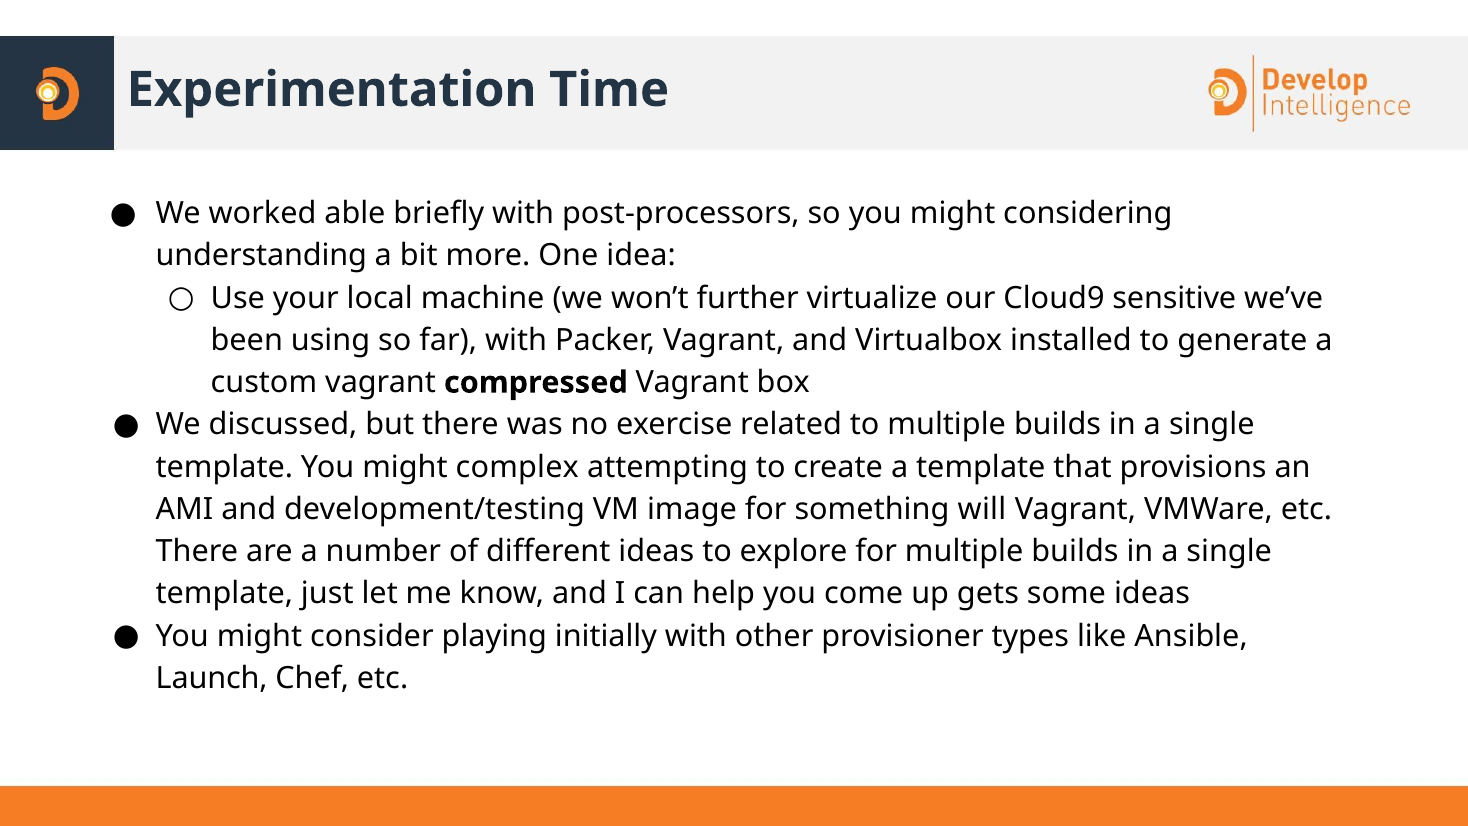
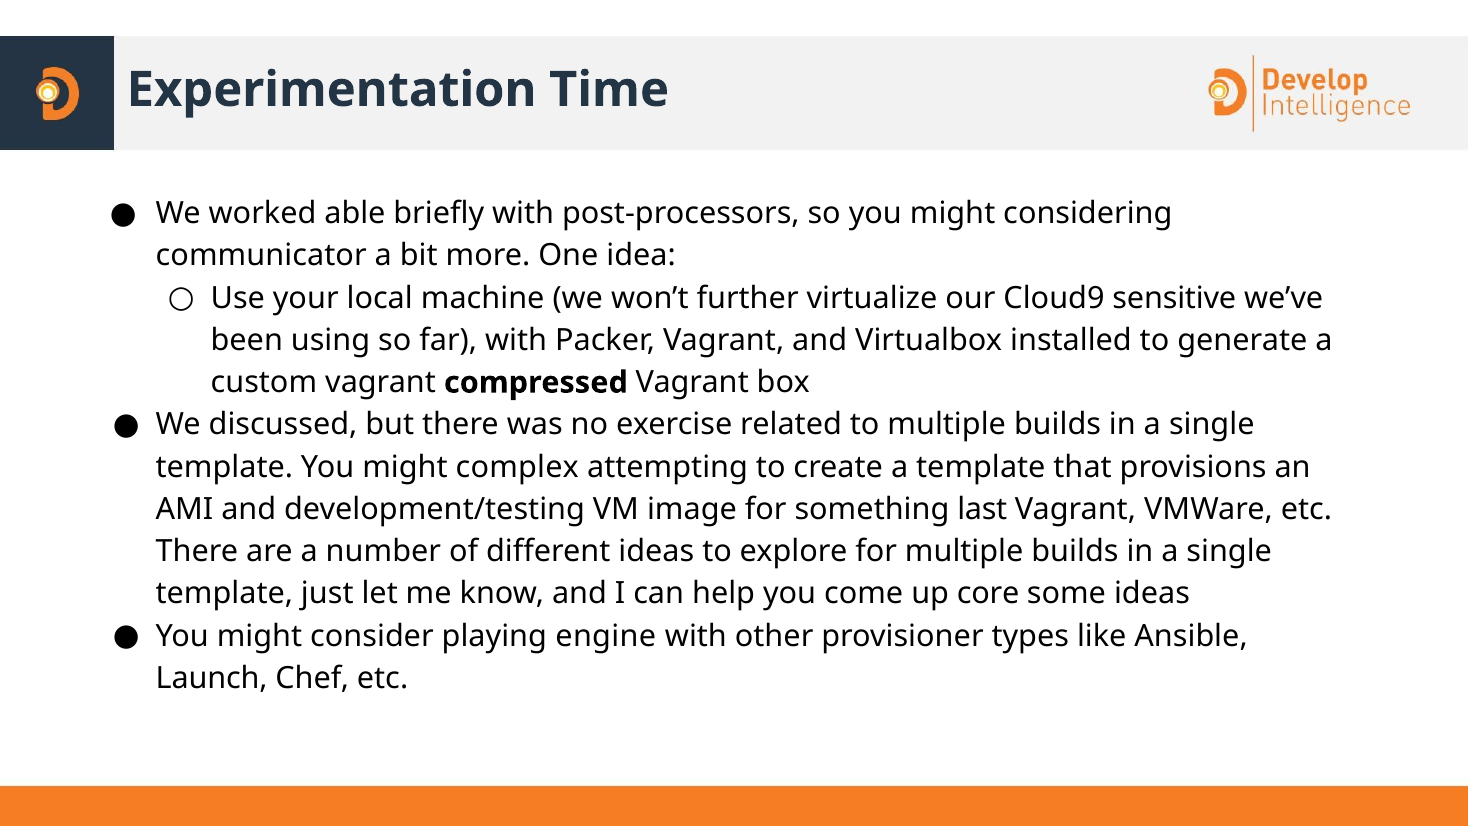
understanding: understanding -> communicator
will: will -> last
gets: gets -> core
initially: initially -> engine
